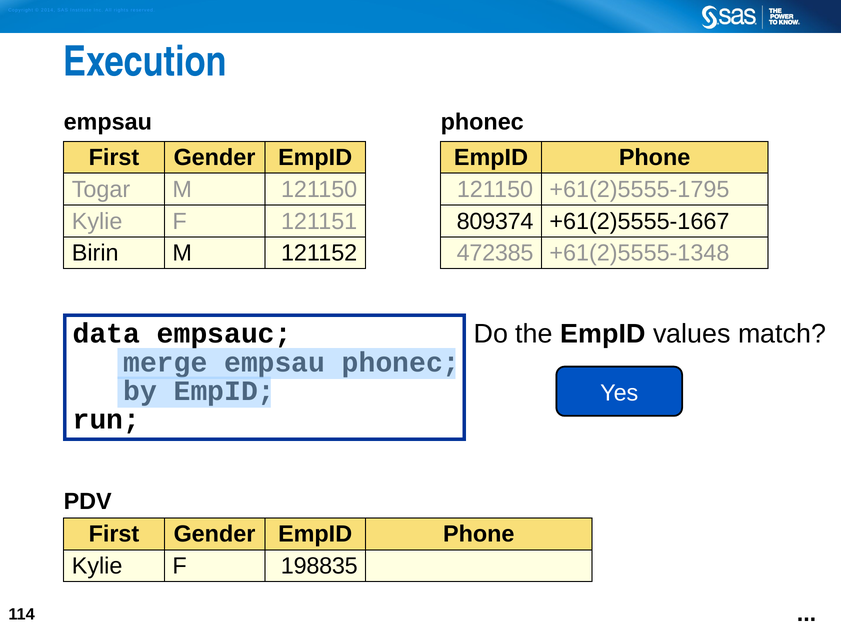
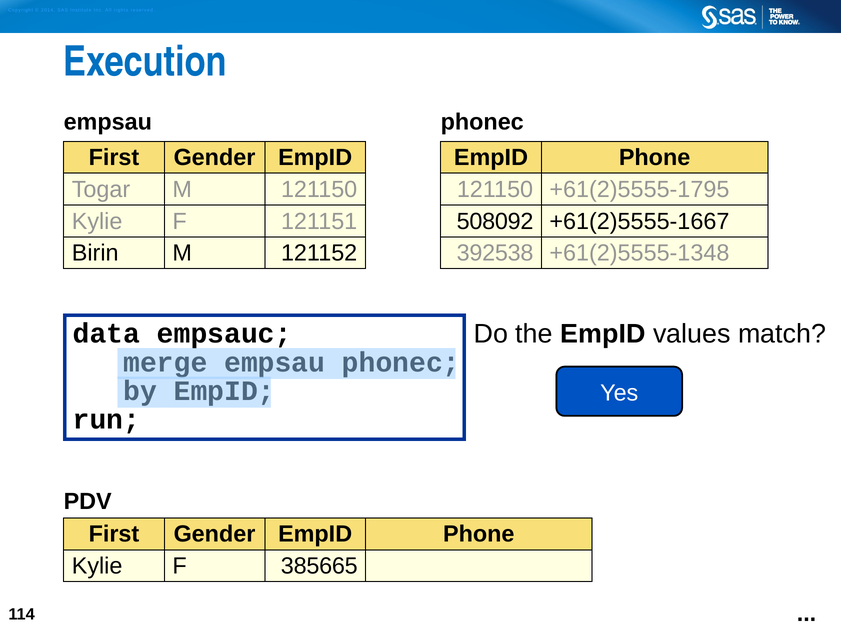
809374: 809374 -> 508092
472385: 472385 -> 392538
198835: 198835 -> 385665
